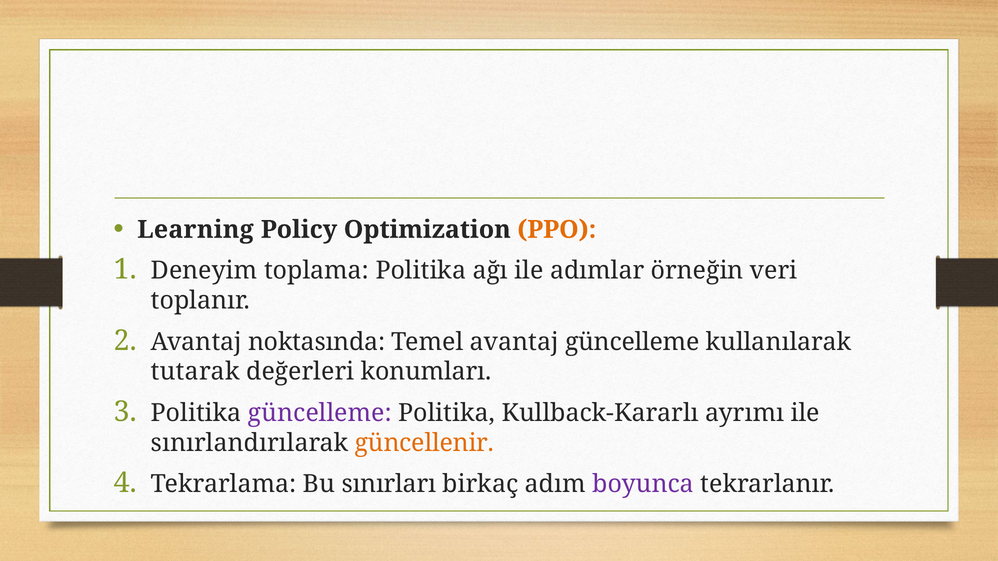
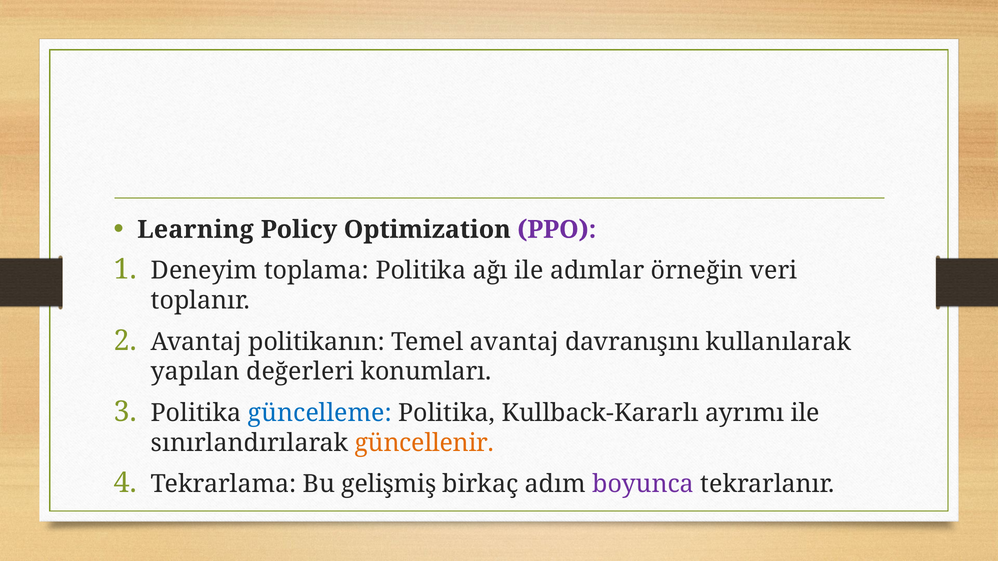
PPO colour: orange -> purple
noktasında: noktasında -> politikanın
avantaj güncelleme: güncelleme -> davranışını
tutarak: tutarak -> yapılan
güncelleme at (320, 413) colour: purple -> blue
sınırları: sınırları -> gelişmiş
